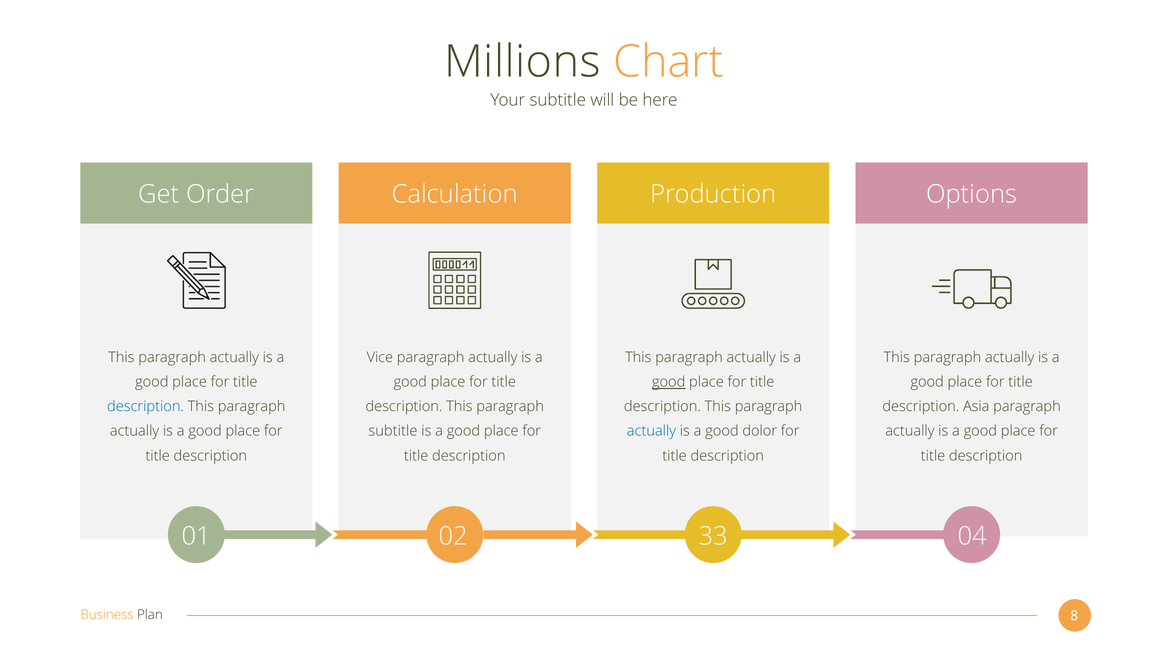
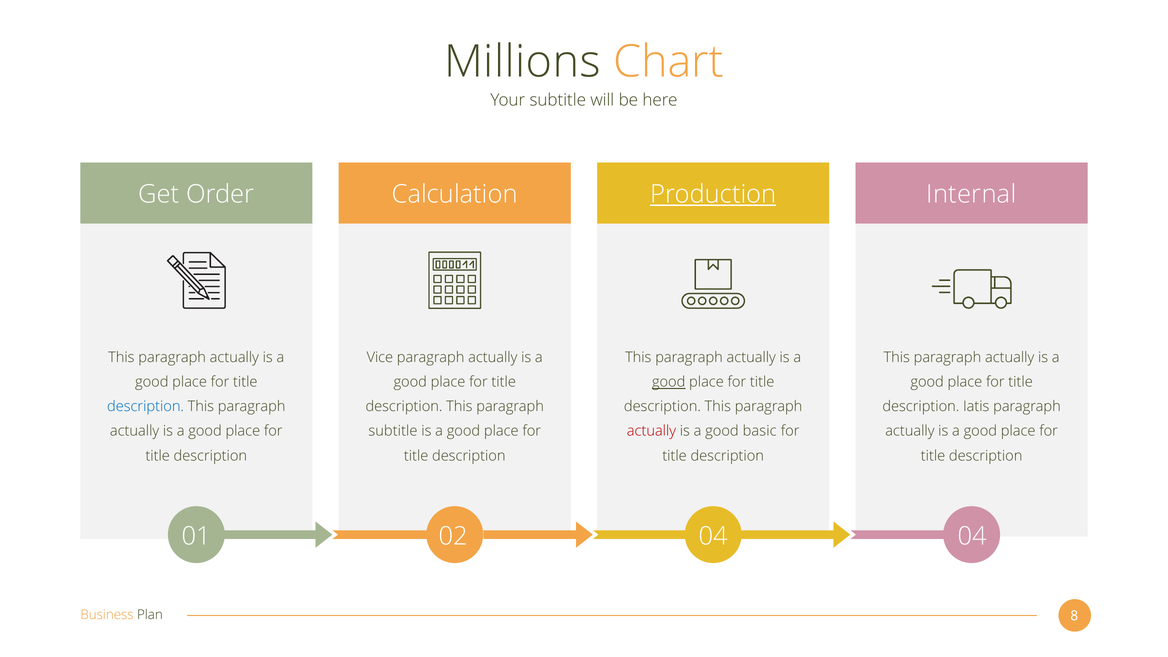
Production underline: none -> present
Options: Options -> Internal
Asia: Asia -> Iatis
actually at (651, 431) colour: blue -> red
dolor: dolor -> basic
02 33: 33 -> 04
